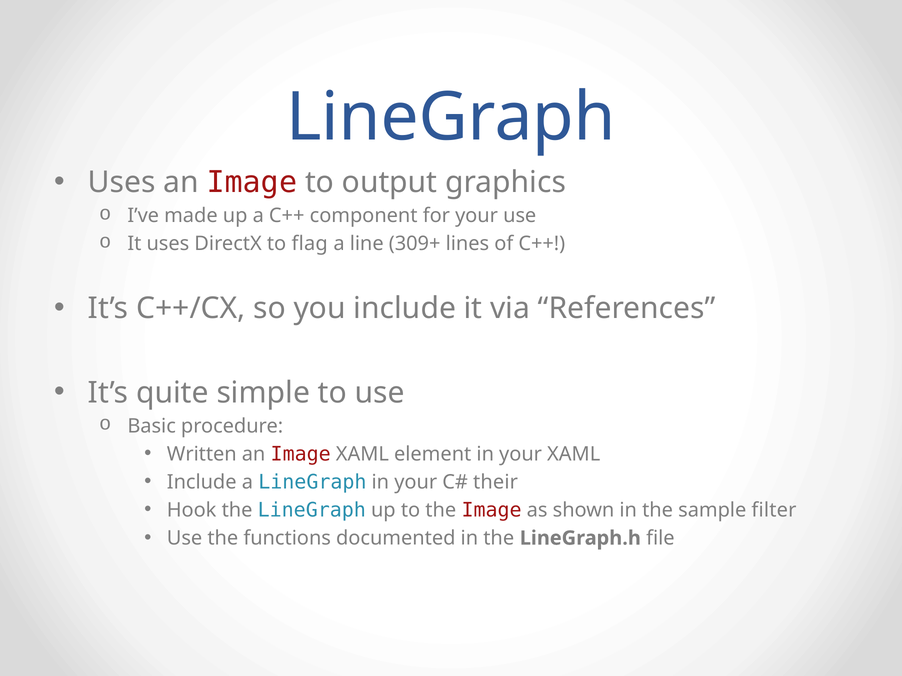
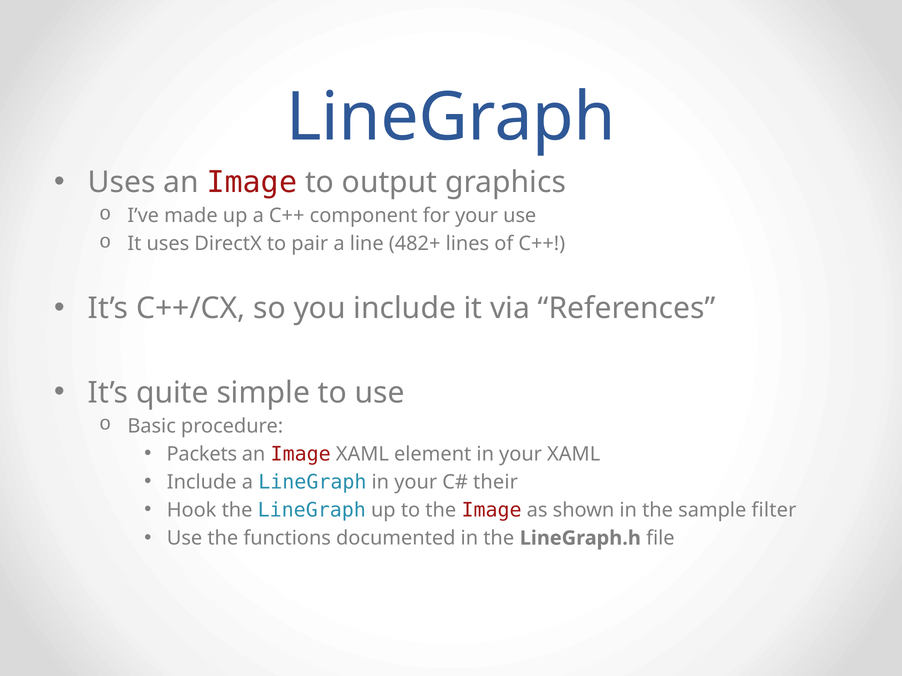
flag: flag -> pair
309+: 309+ -> 482+
Written: Written -> Packets
